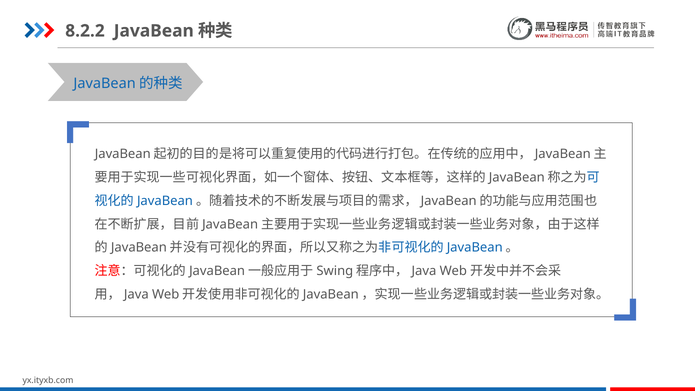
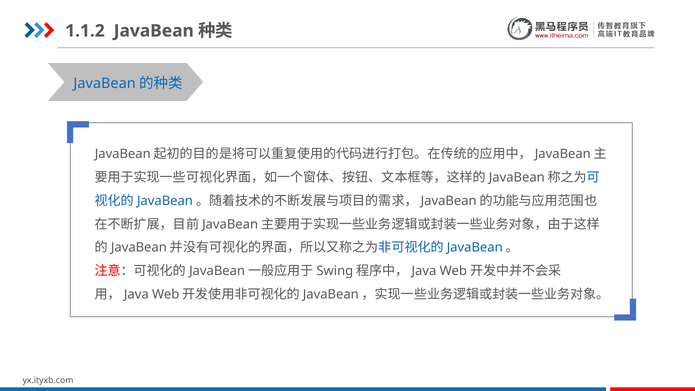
8.2.2: 8.2.2 -> 1.1.2
